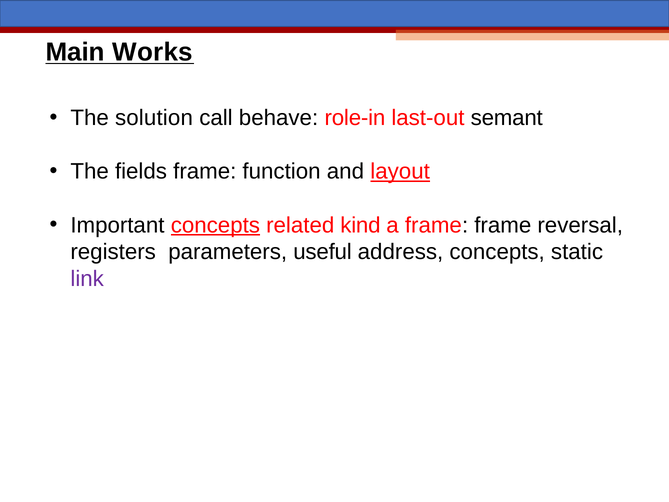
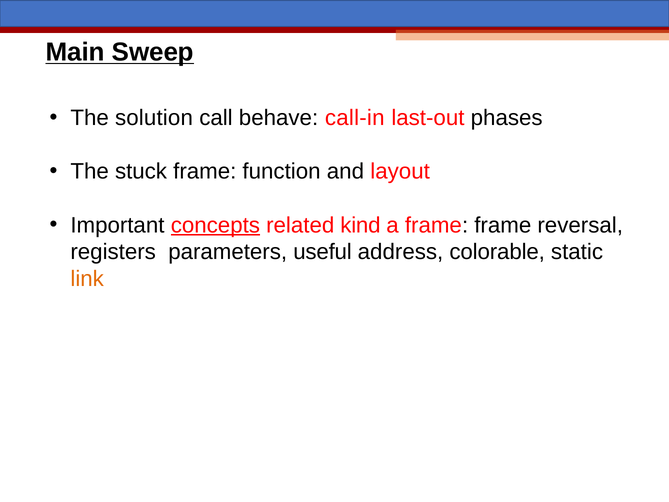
Works: Works -> Sweep
role-in: role-in -> call-in
semant: semant -> phases
fields: fields -> stuck
layout underline: present -> none
address concepts: concepts -> colorable
link colour: purple -> orange
